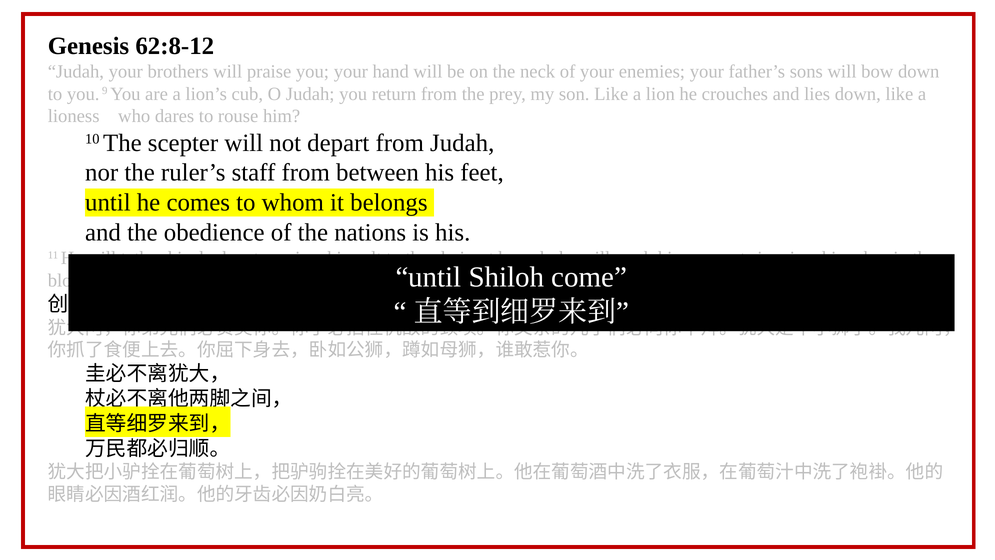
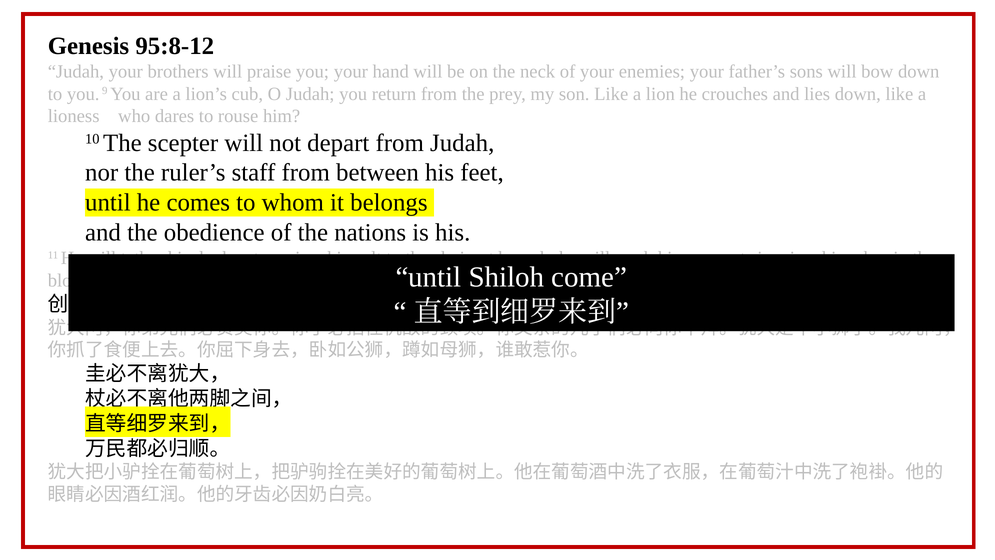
62:8-12: 62:8-12 -> 95:8-12
